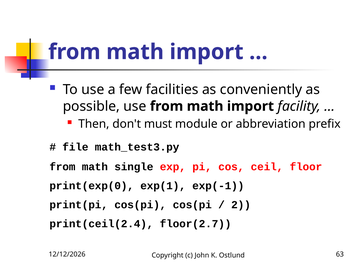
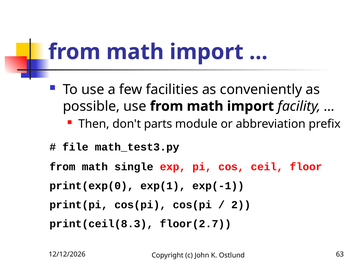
must: must -> parts
print(ceil(2.4: print(ceil(2.4 -> print(ceil(8.3
